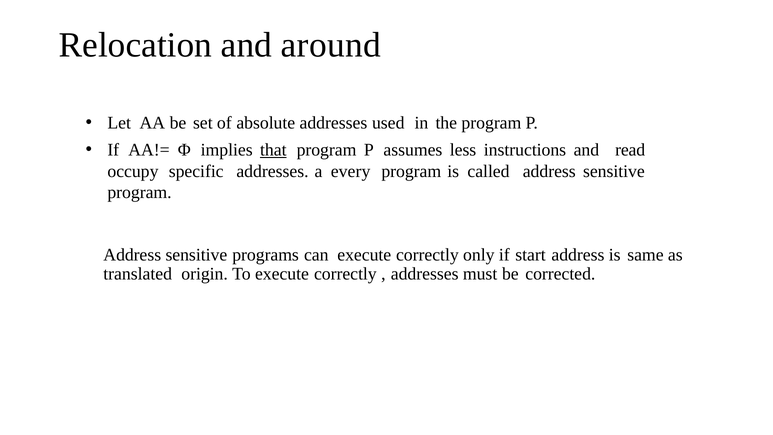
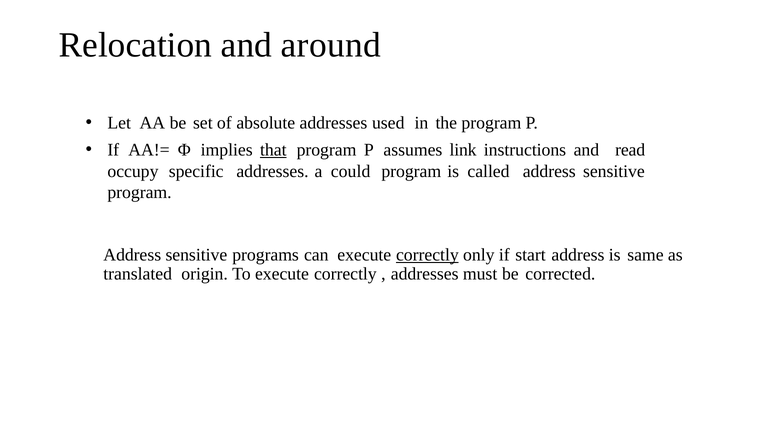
less: less -> link
every: every -> could
correctly at (427, 255) underline: none -> present
